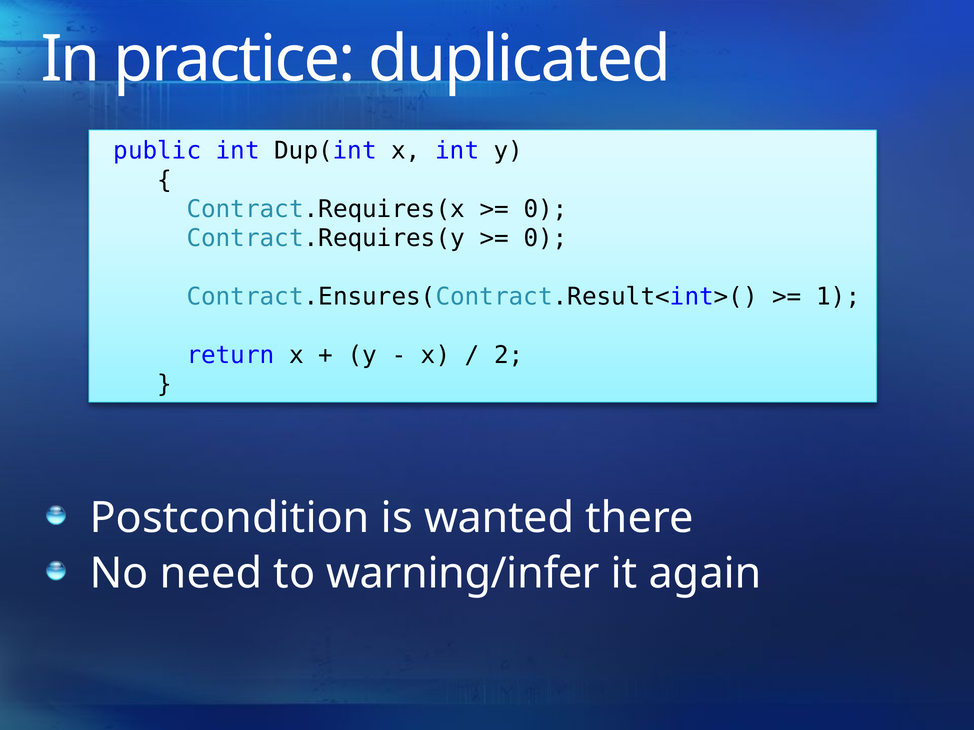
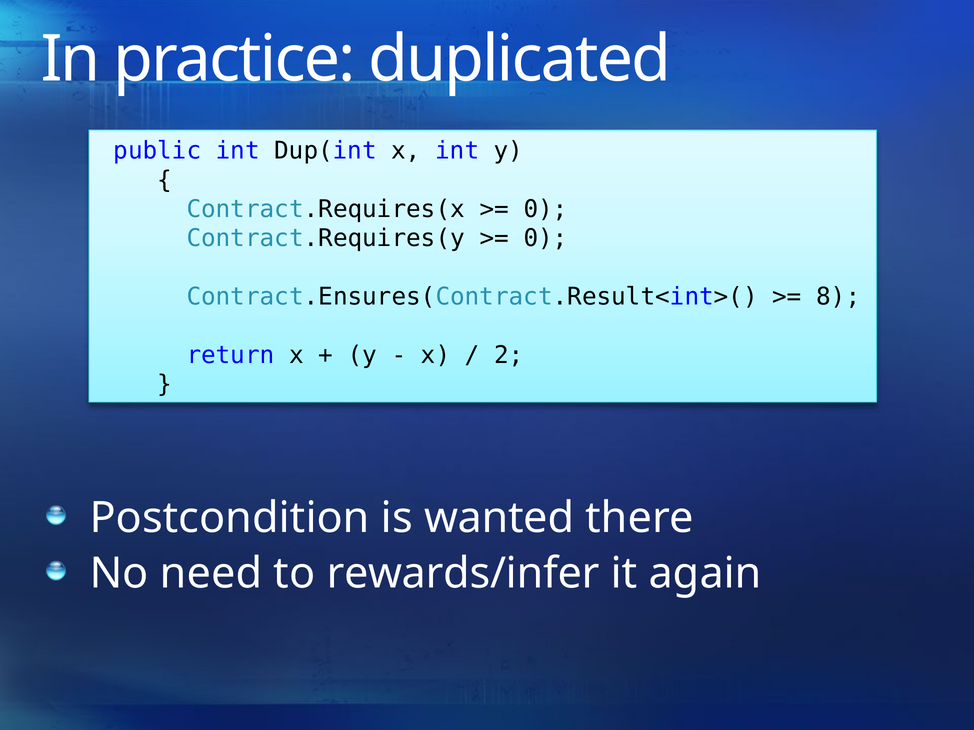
1: 1 -> 8
warning/infer: warning/infer -> rewards/infer
